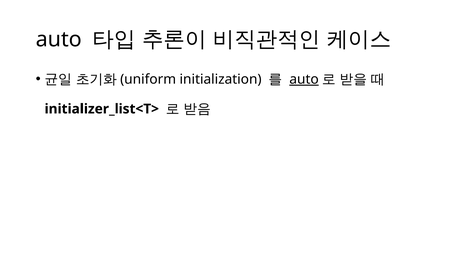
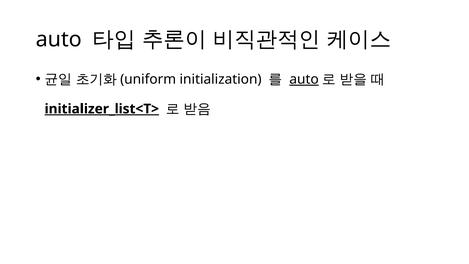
initializer_list<T> underline: none -> present
